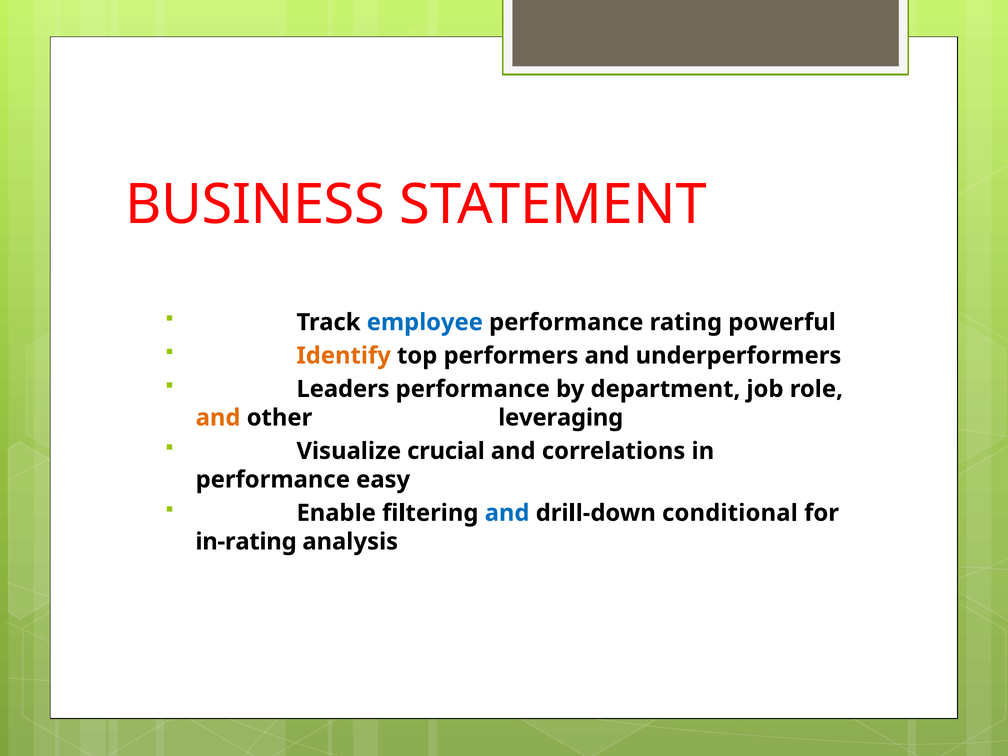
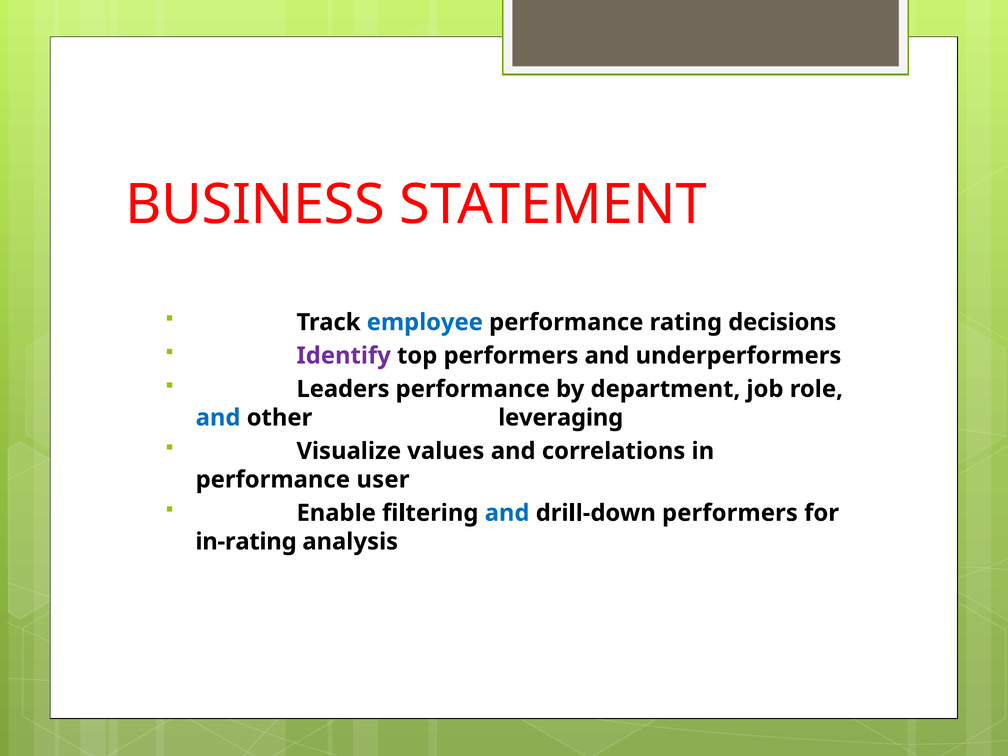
powerful: powerful -> decisions
Identify colour: orange -> purple
and at (218, 418) colour: orange -> blue
crucial: crucial -> values
easy: easy -> user
drill-down conditional: conditional -> performers
